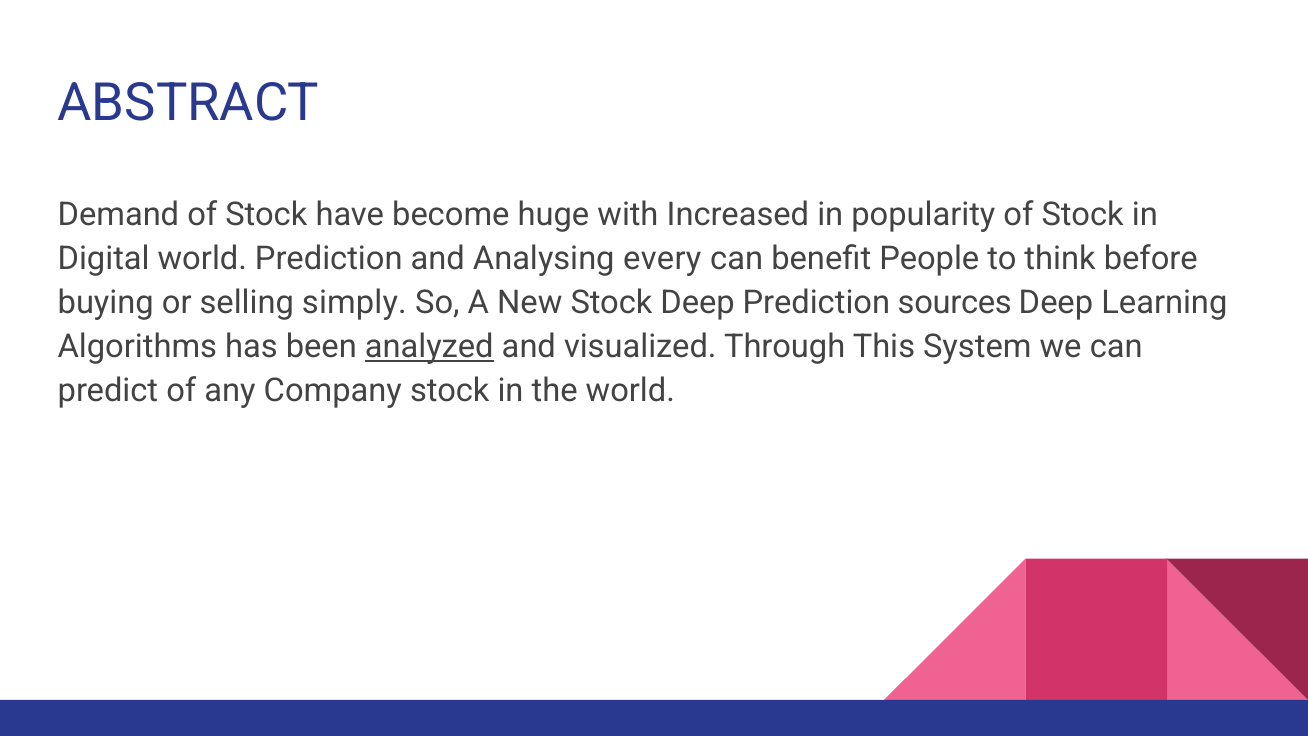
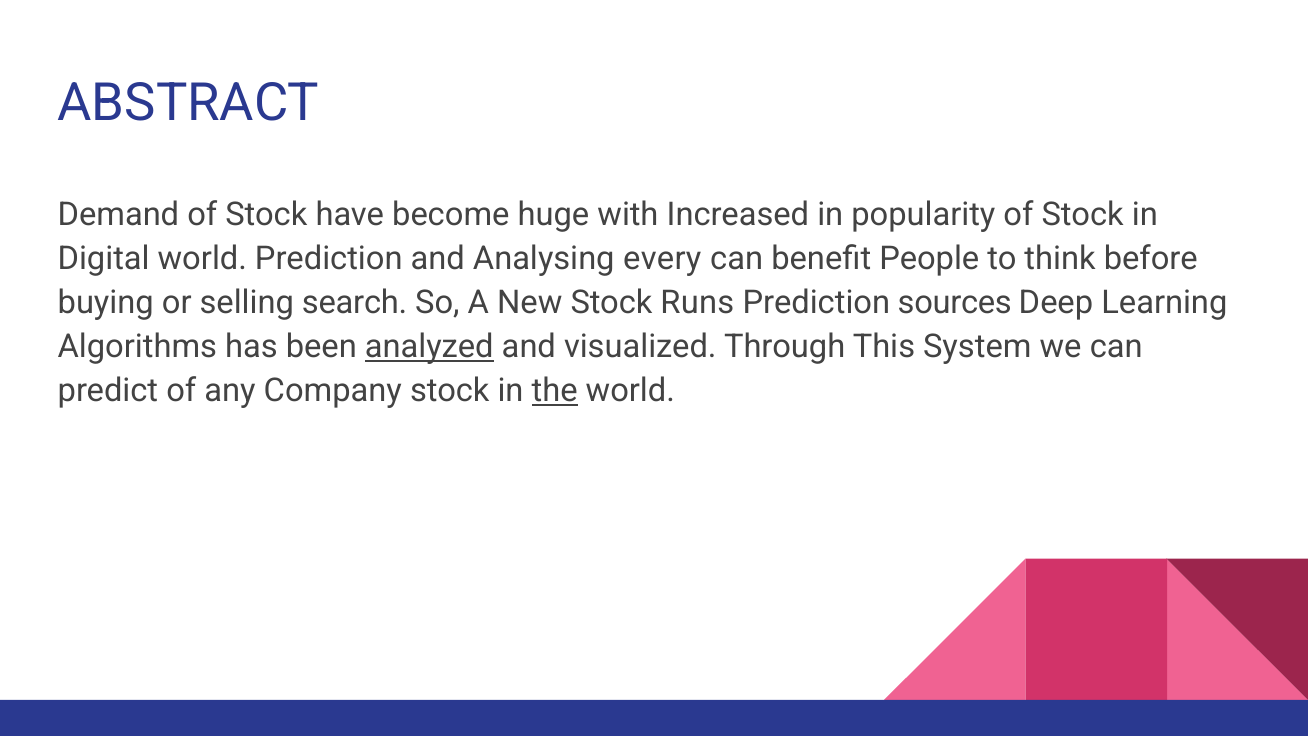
simply: simply -> search
Stock Deep: Deep -> Runs
the underline: none -> present
